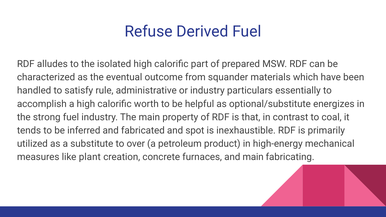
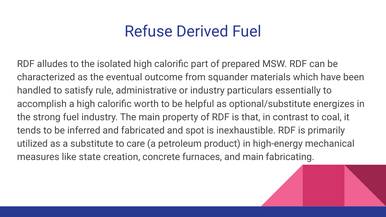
over: over -> care
plant: plant -> state
